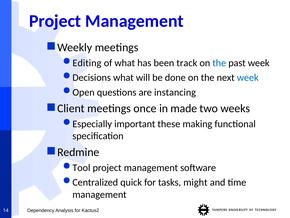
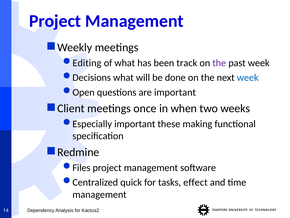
the at (219, 63) colour: blue -> purple
are instancing: instancing -> important
made: made -> when
Tool: Tool -> Files
might: might -> effect
